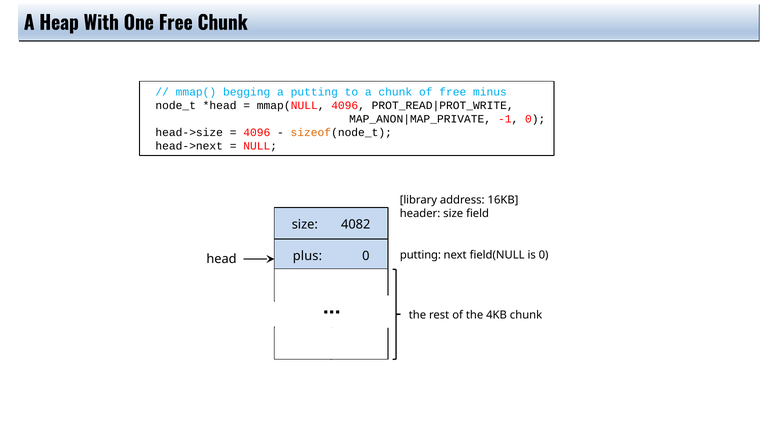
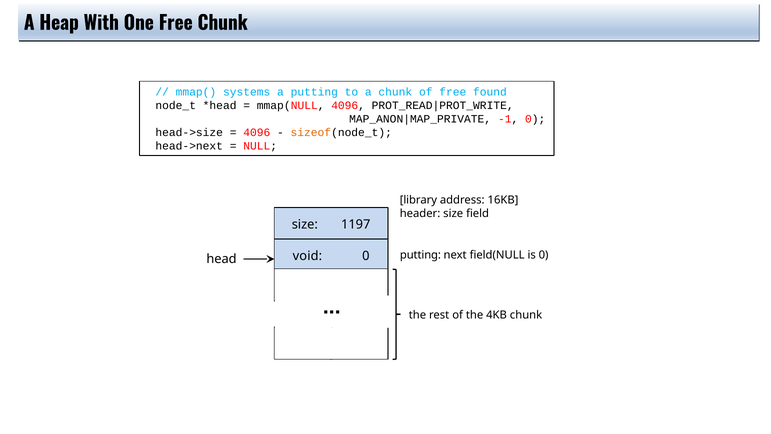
begging: begging -> systems
minus: minus -> found
4082: 4082 -> 1197
plus: plus -> void
